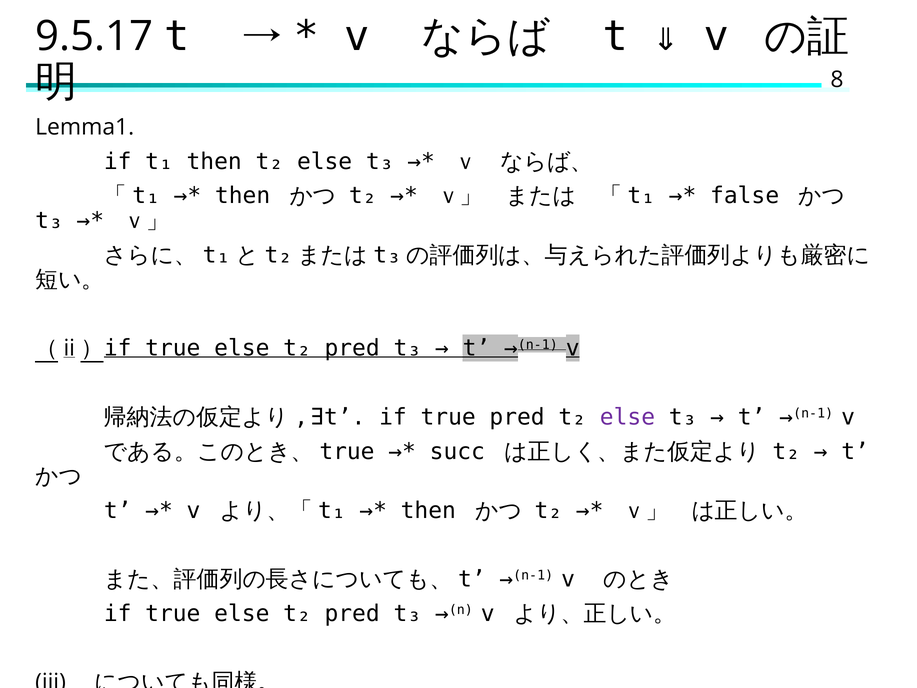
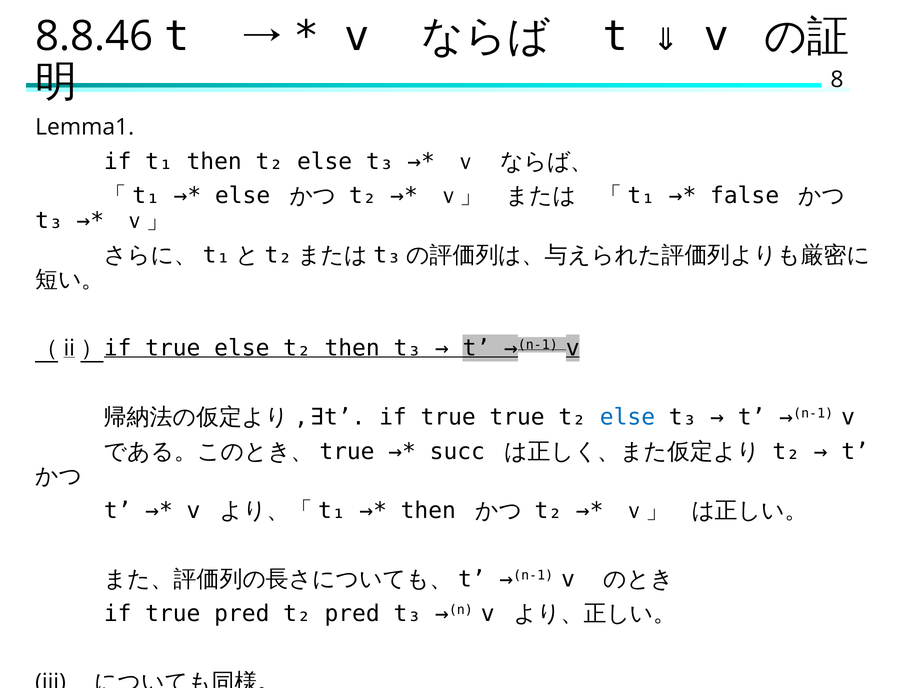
9.5.17: 9.5.17 -> 8.8.46
then at (243, 196): then -> else
pred at (352, 348): pred -> then
true pred: pred -> true
else at (627, 417) colour: purple -> blue
if true else: else -> pred
